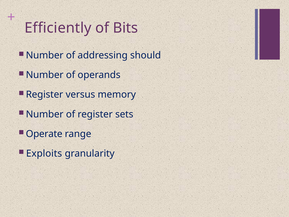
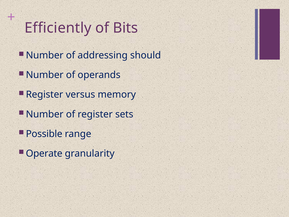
Operate: Operate -> Possible
Exploits: Exploits -> Operate
